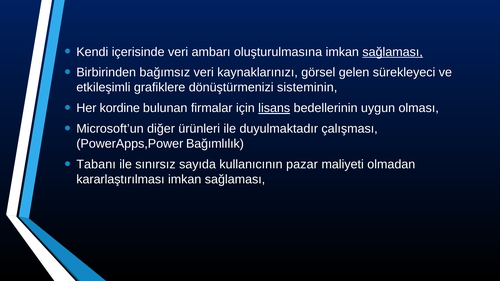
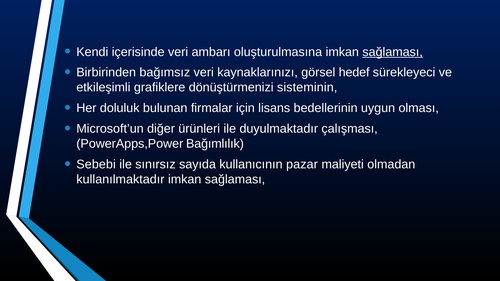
gelen: gelen -> hedef
kordine: kordine -> doluluk
lisans underline: present -> none
Tabanı: Tabanı -> Sebebi
kararlaştırılması: kararlaştırılması -> kullanılmaktadır
